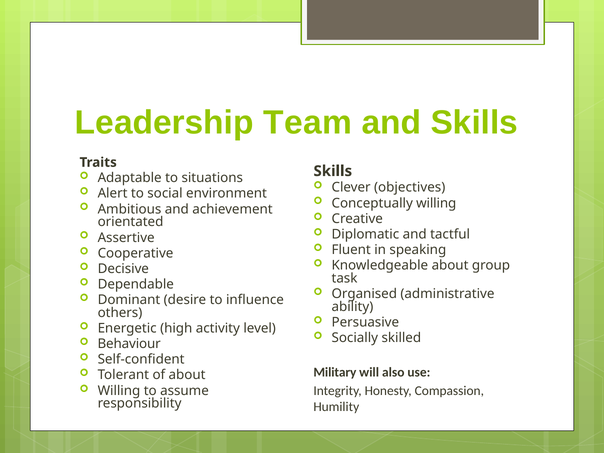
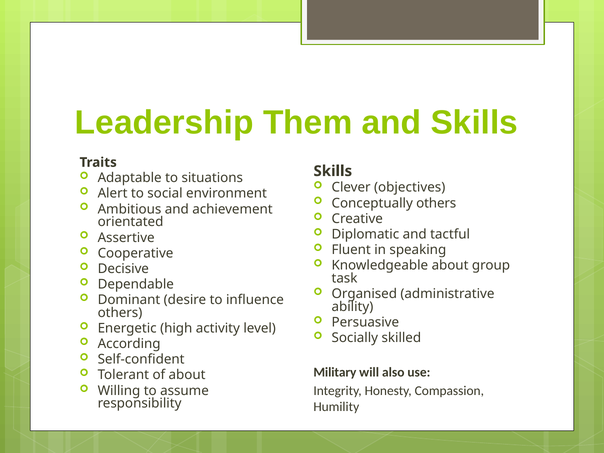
Team: Team -> Them
Conceptually willing: willing -> others
Behaviour: Behaviour -> According
